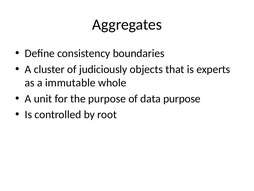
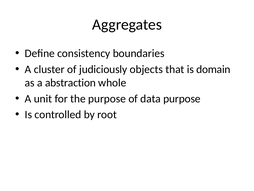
experts: experts -> domain
immutable: immutable -> abstraction
